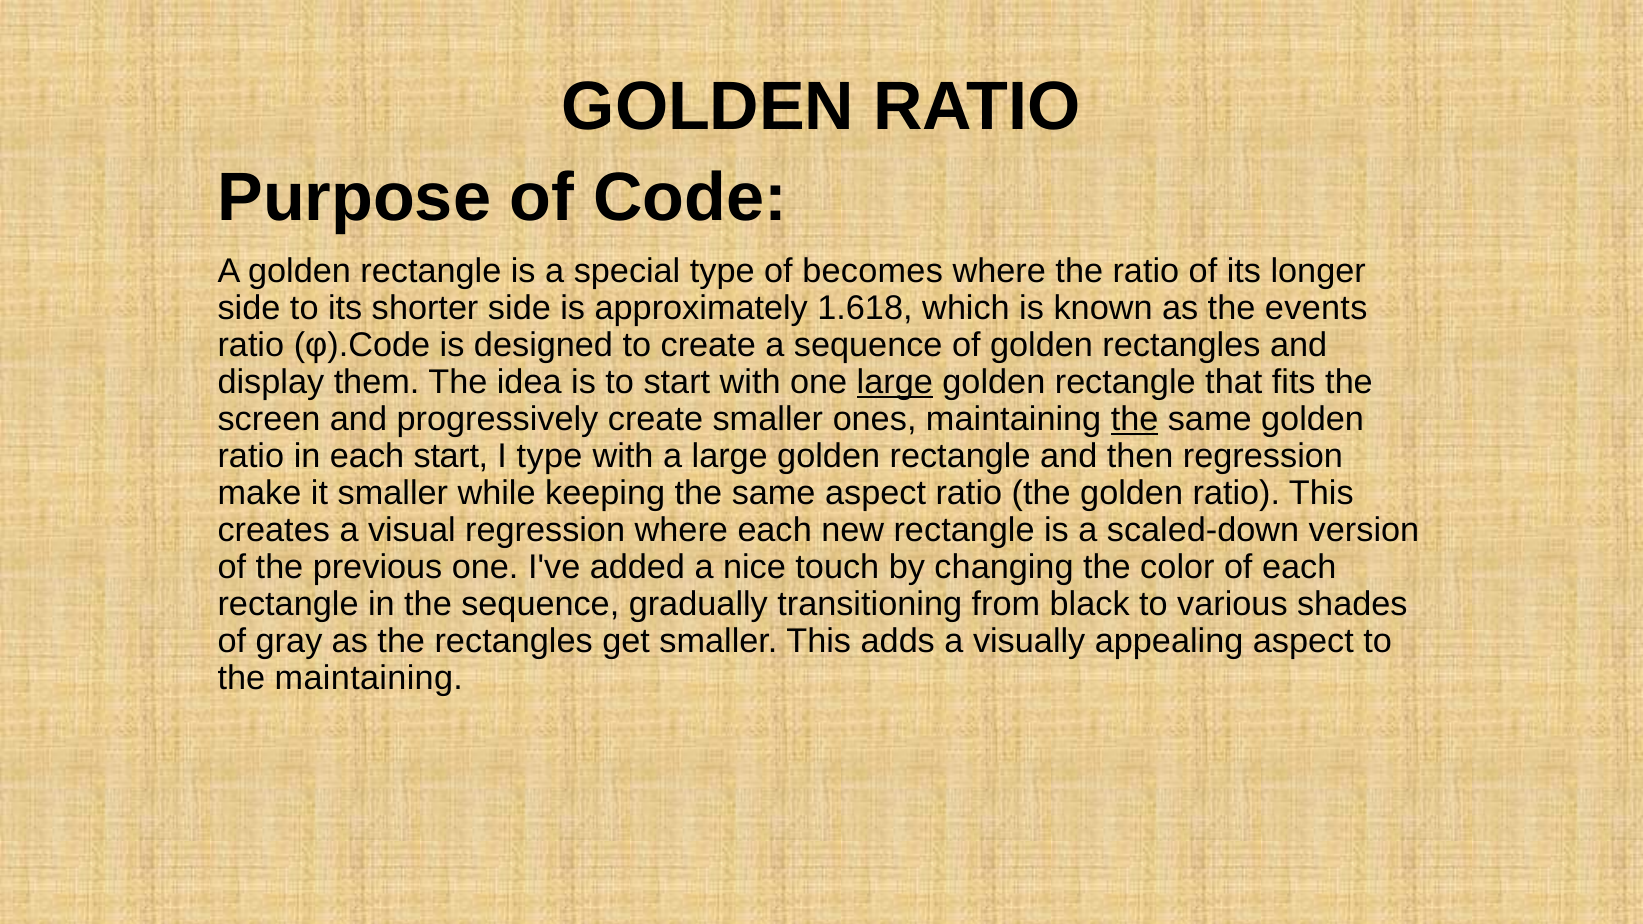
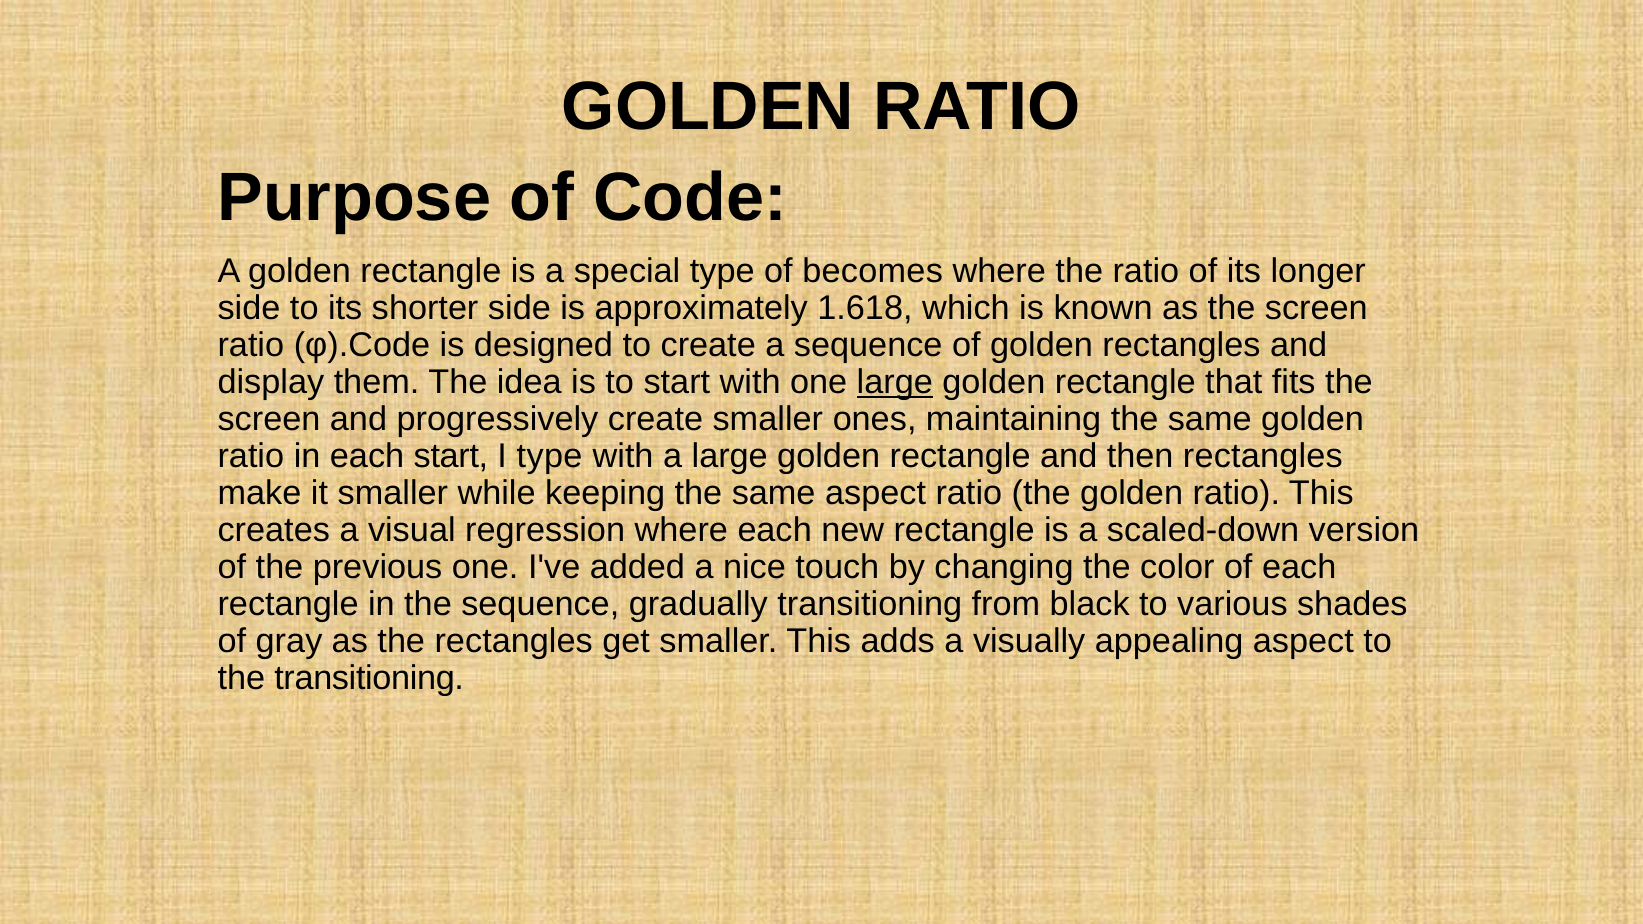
as the events: events -> screen
the at (1135, 419) underline: present -> none
then regression: regression -> rectangles
the maintaining: maintaining -> transitioning
